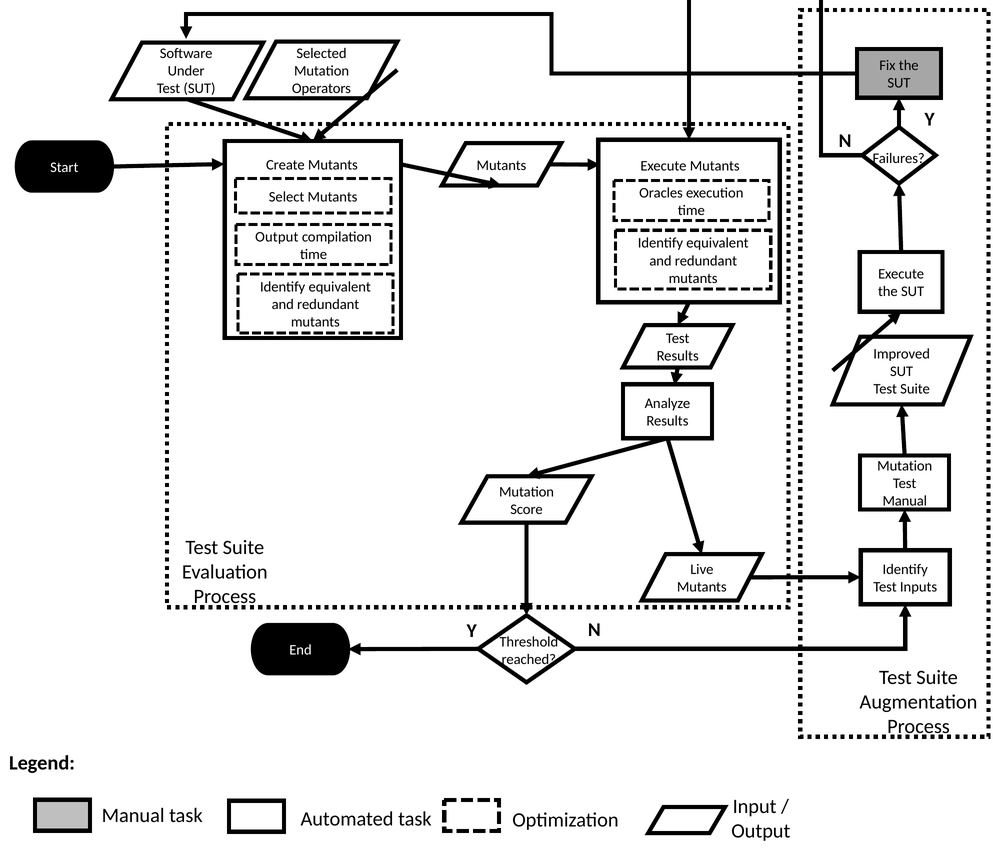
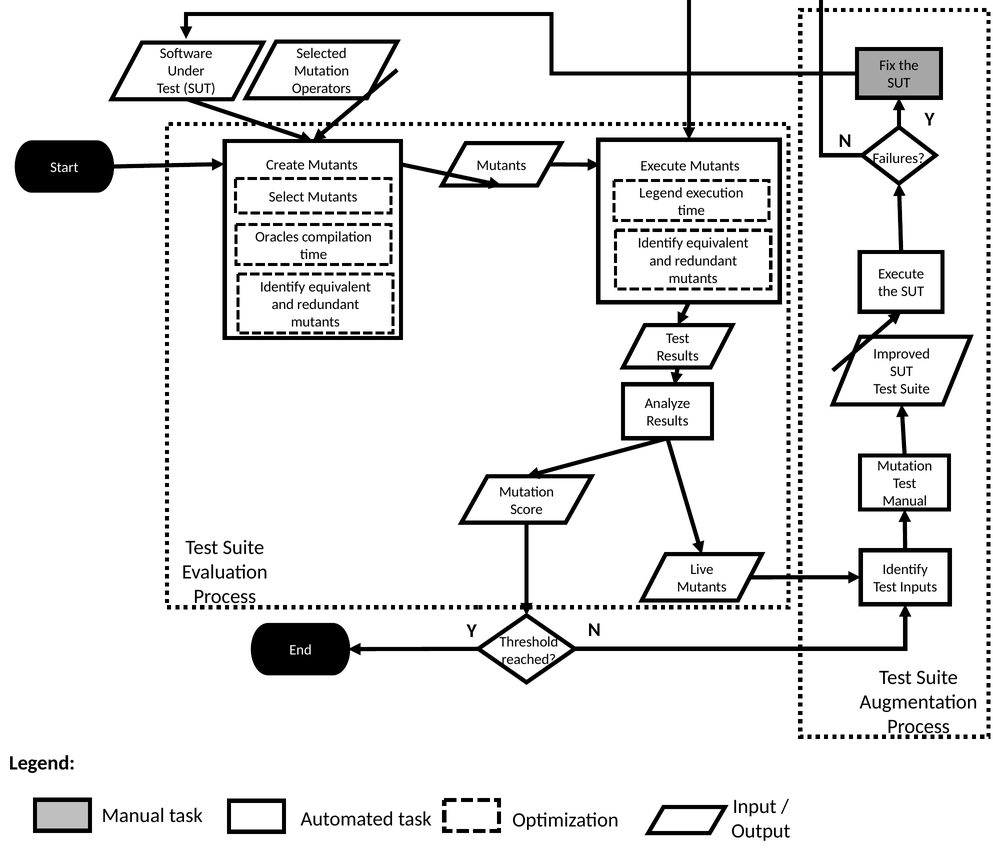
Oracles at (661, 193): Oracles -> Legend
Output at (277, 237): Output -> Oracles
